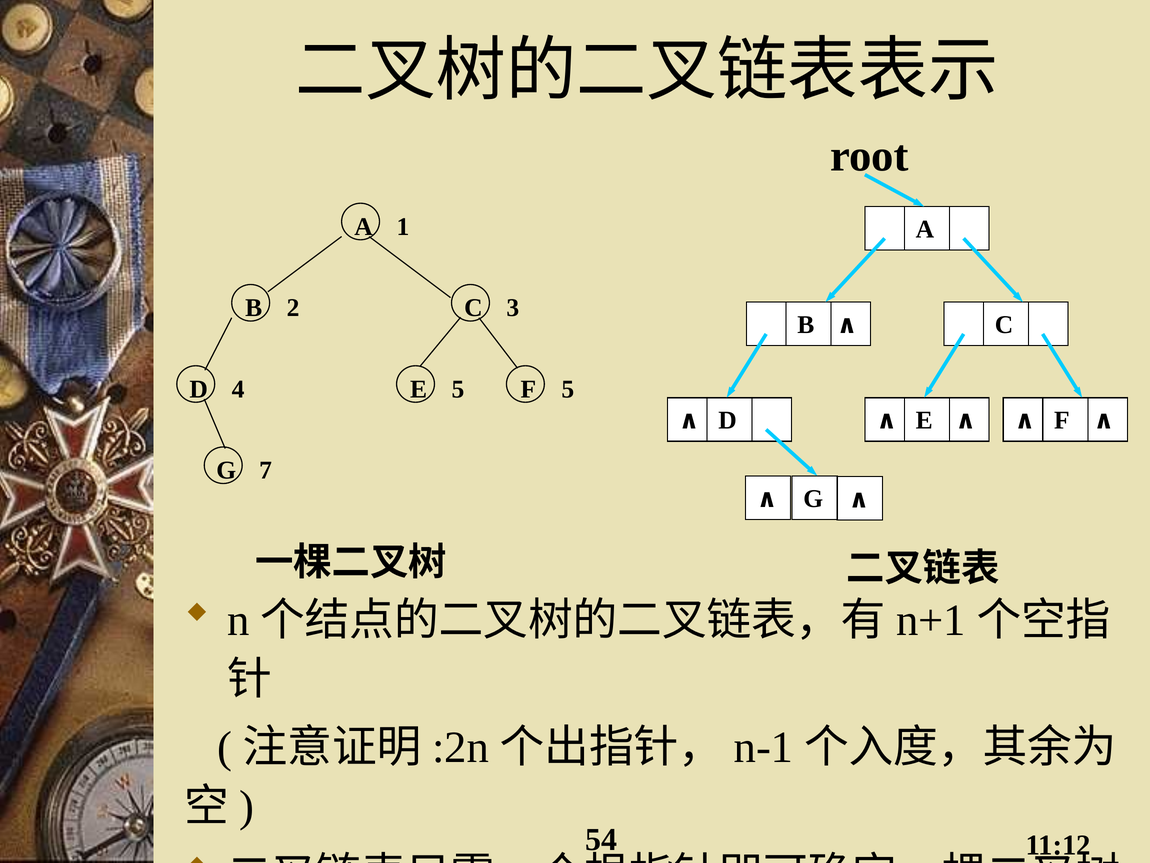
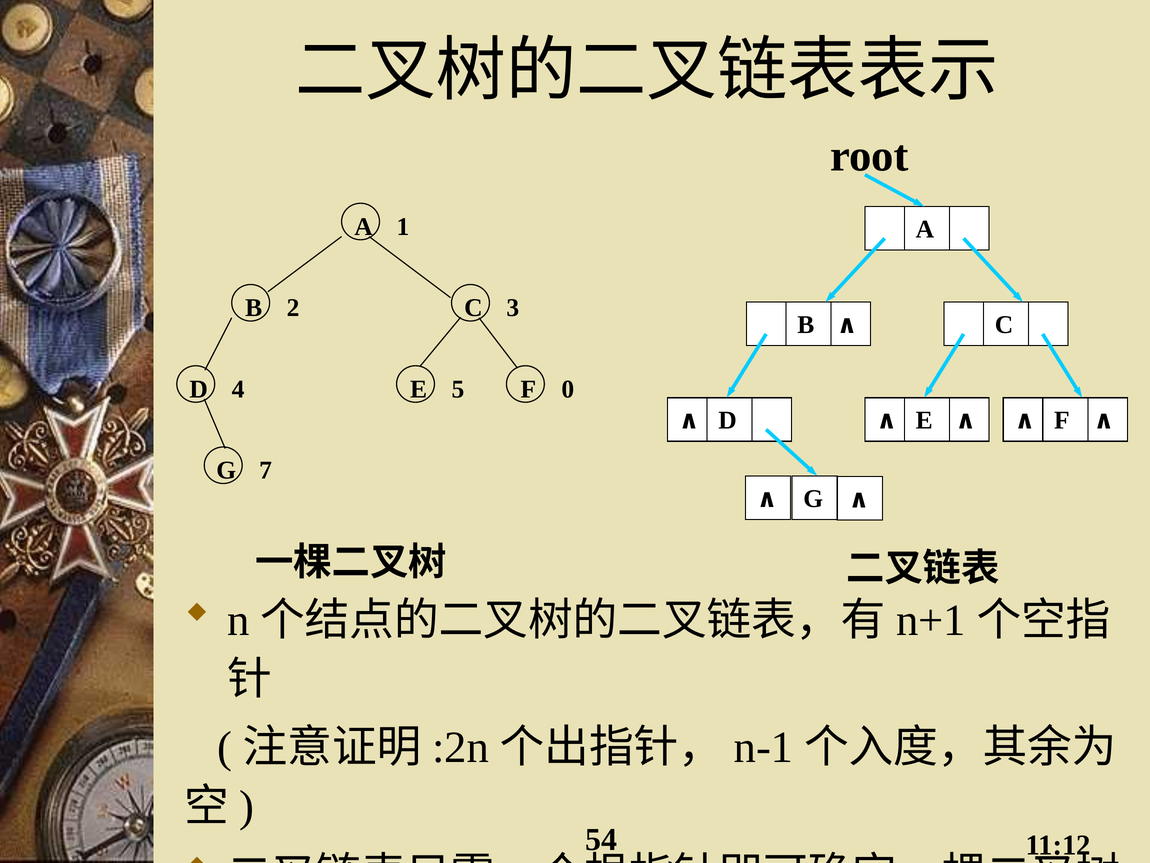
5 5: 5 -> 0
